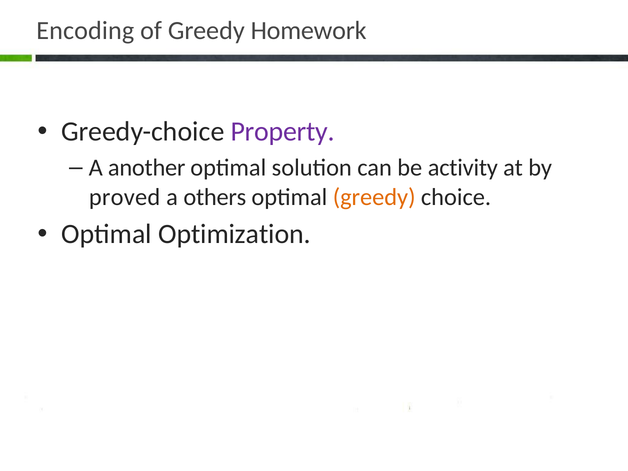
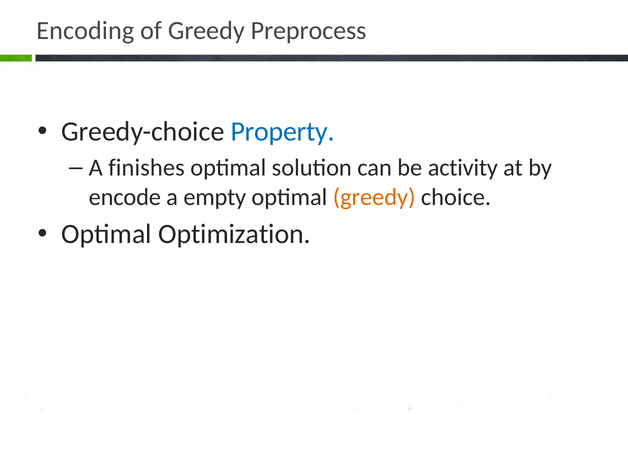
Homework: Homework -> Preprocess
Property colour: purple -> blue
another: another -> finishes
proved: proved -> encode
others: others -> empty
